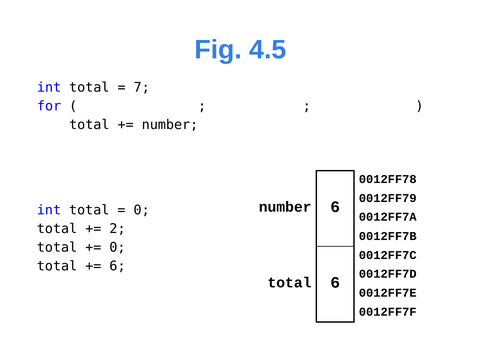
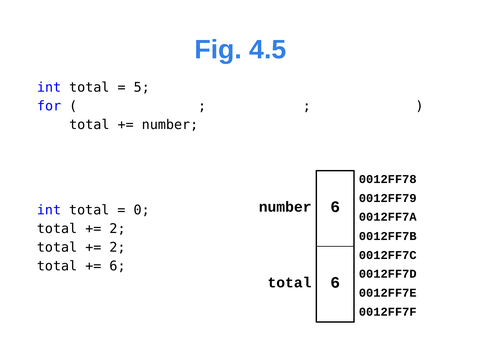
7: 7 -> 5
0 at (117, 248): 0 -> 2
